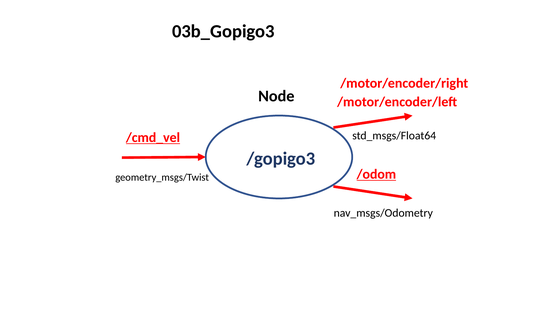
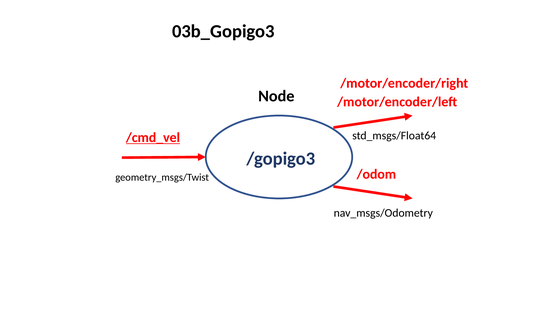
/odom underline: present -> none
